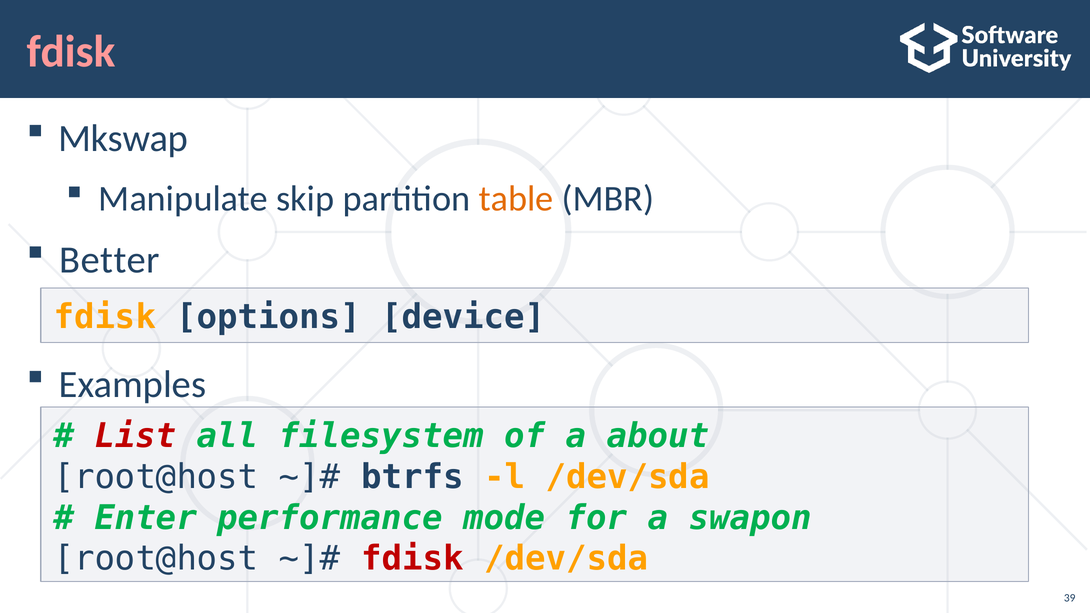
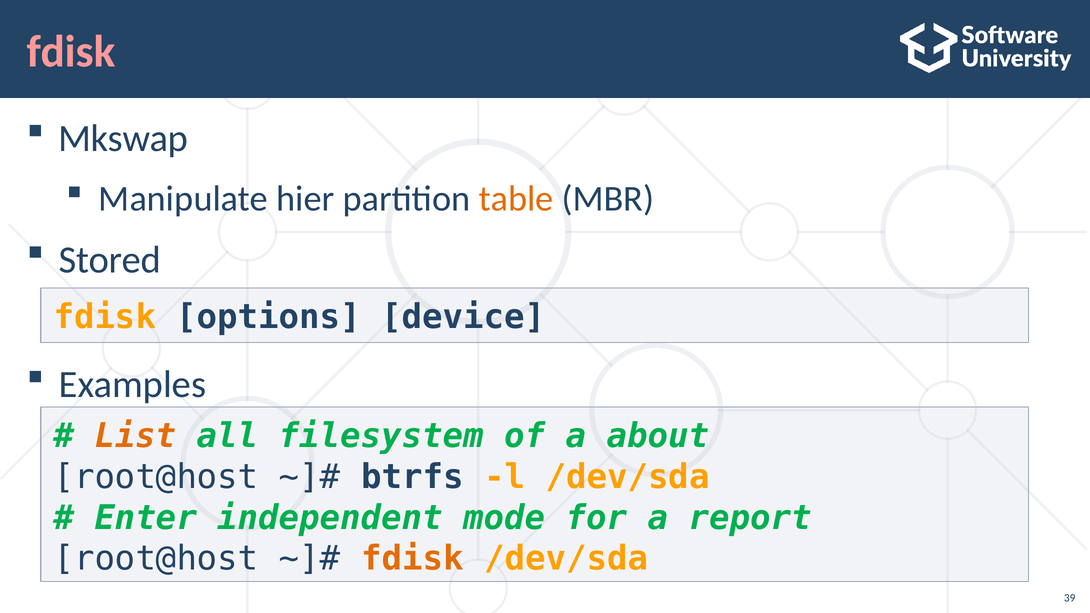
skip: skip -> hier
Better: Better -> Stored
List colour: red -> orange
performance: performance -> independent
swapon: swapon -> report
fdisk at (412, 559) colour: red -> orange
